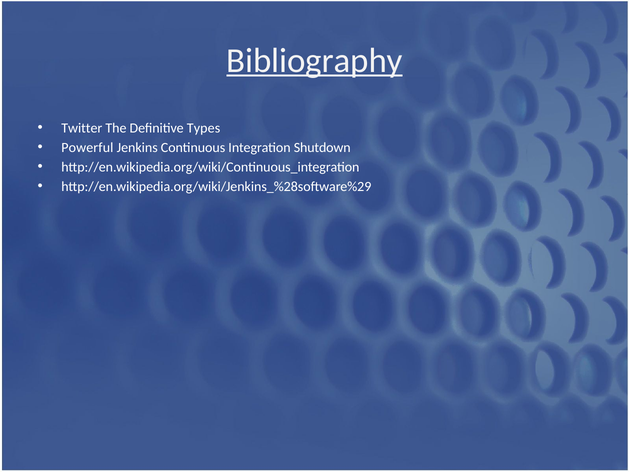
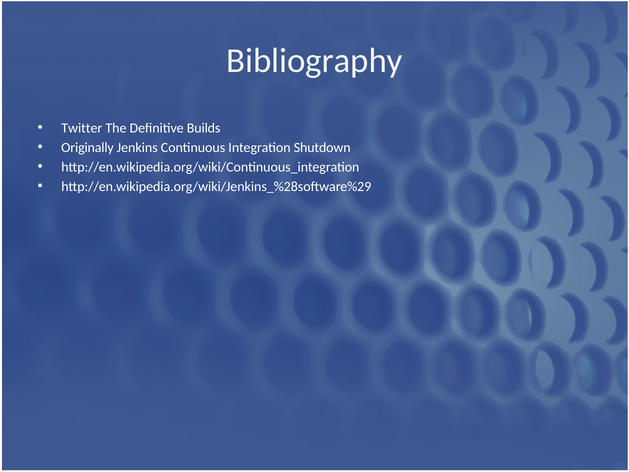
Bibliography underline: present -> none
Types: Types -> Builds
Powerful: Powerful -> Originally
